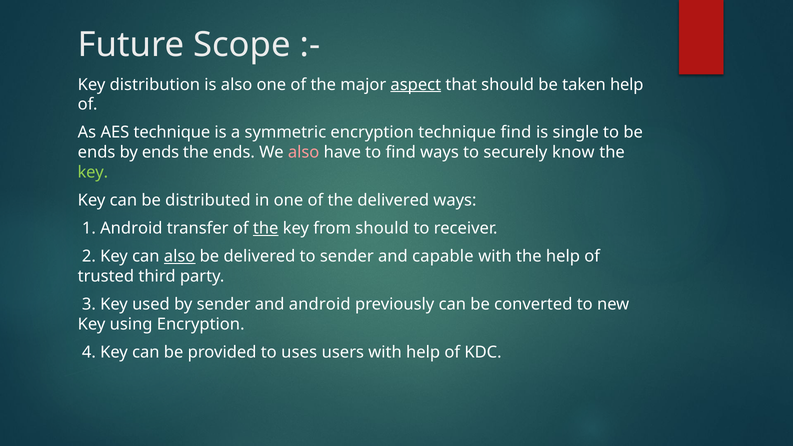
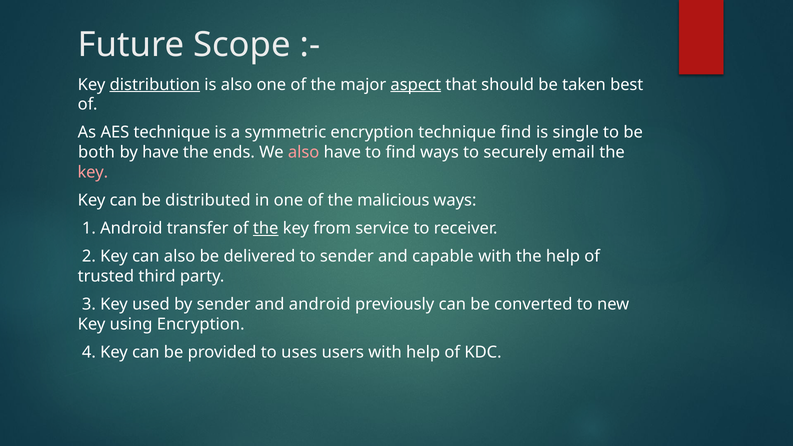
distribution underline: none -> present
taken help: help -> best
ends at (97, 152): ends -> both
by ends: ends -> have
know: know -> email
key at (93, 172) colour: light green -> pink
the delivered: delivered -> malicious
from should: should -> service
also at (180, 256) underline: present -> none
